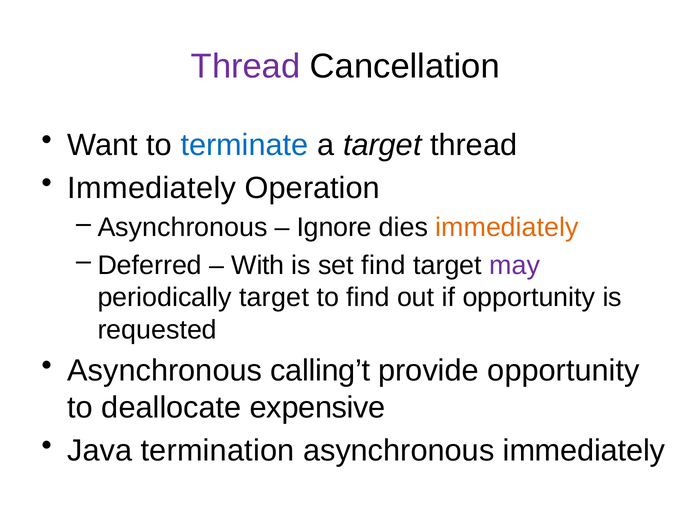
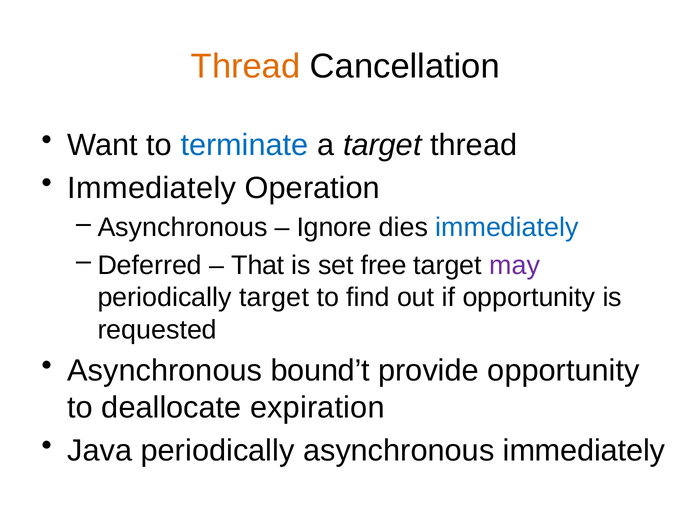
Thread at (246, 66) colour: purple -> orange
immediately at (507, 228) colour: orange -> blue
With: With -> That
set find: find -> free
calling’t: calling’t -> bound’t
expensive: expensive -> expiration
Java termination: termination -> periodically
